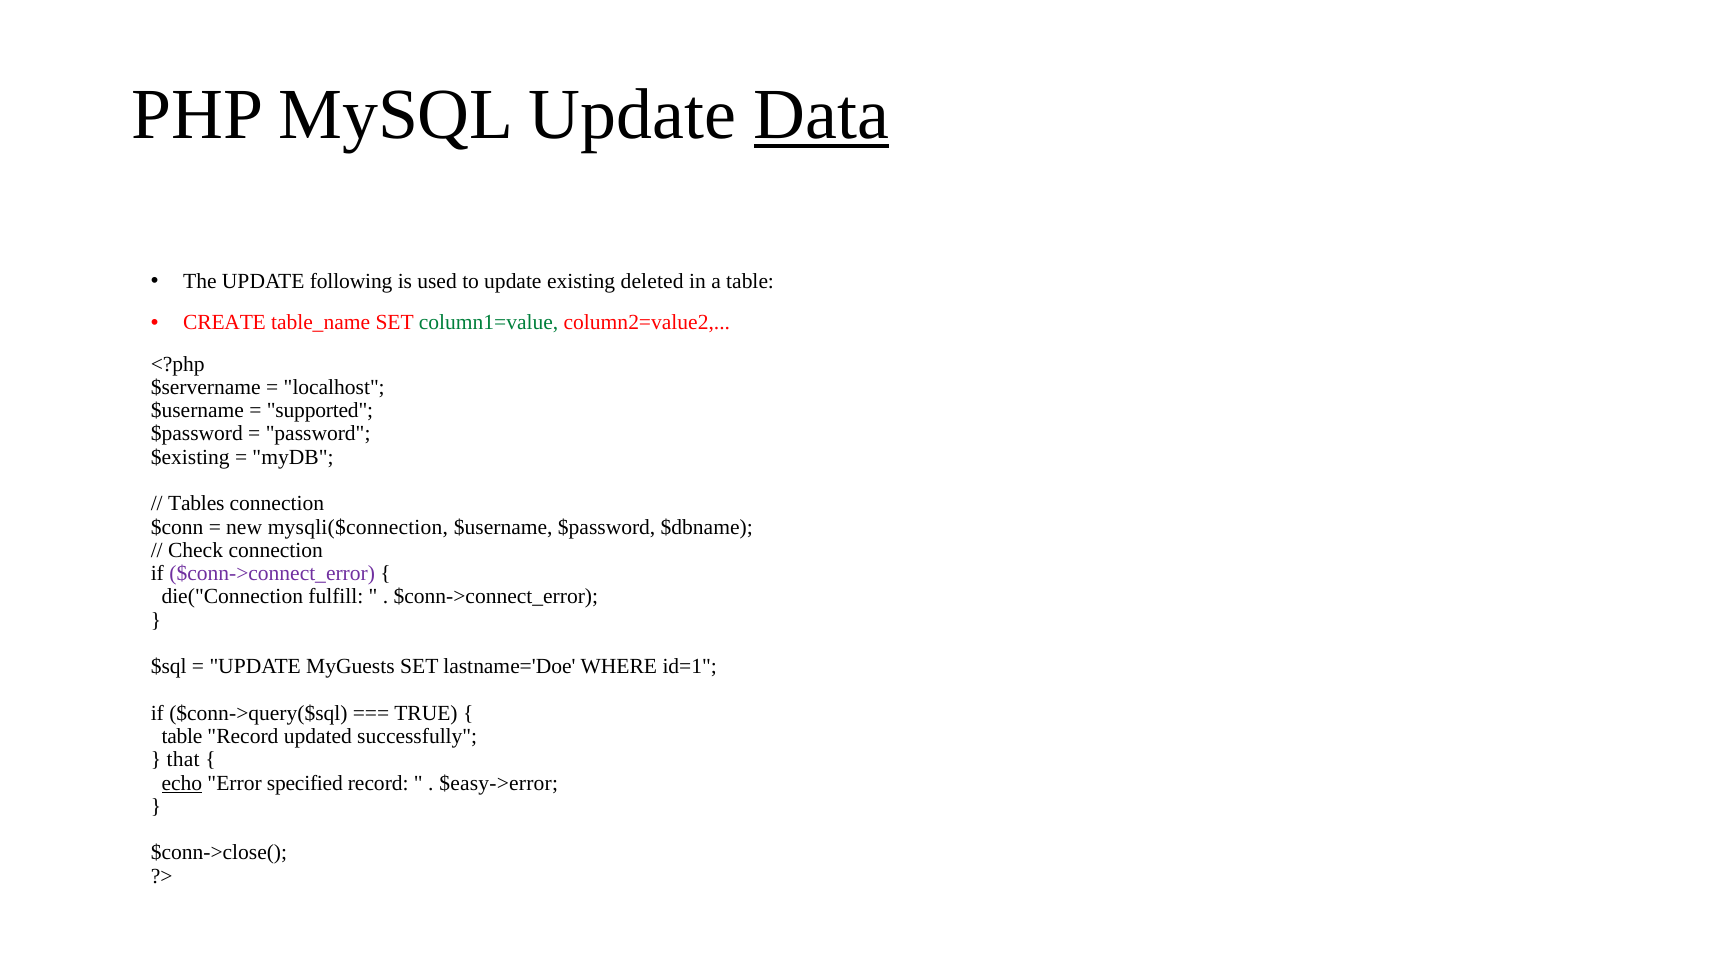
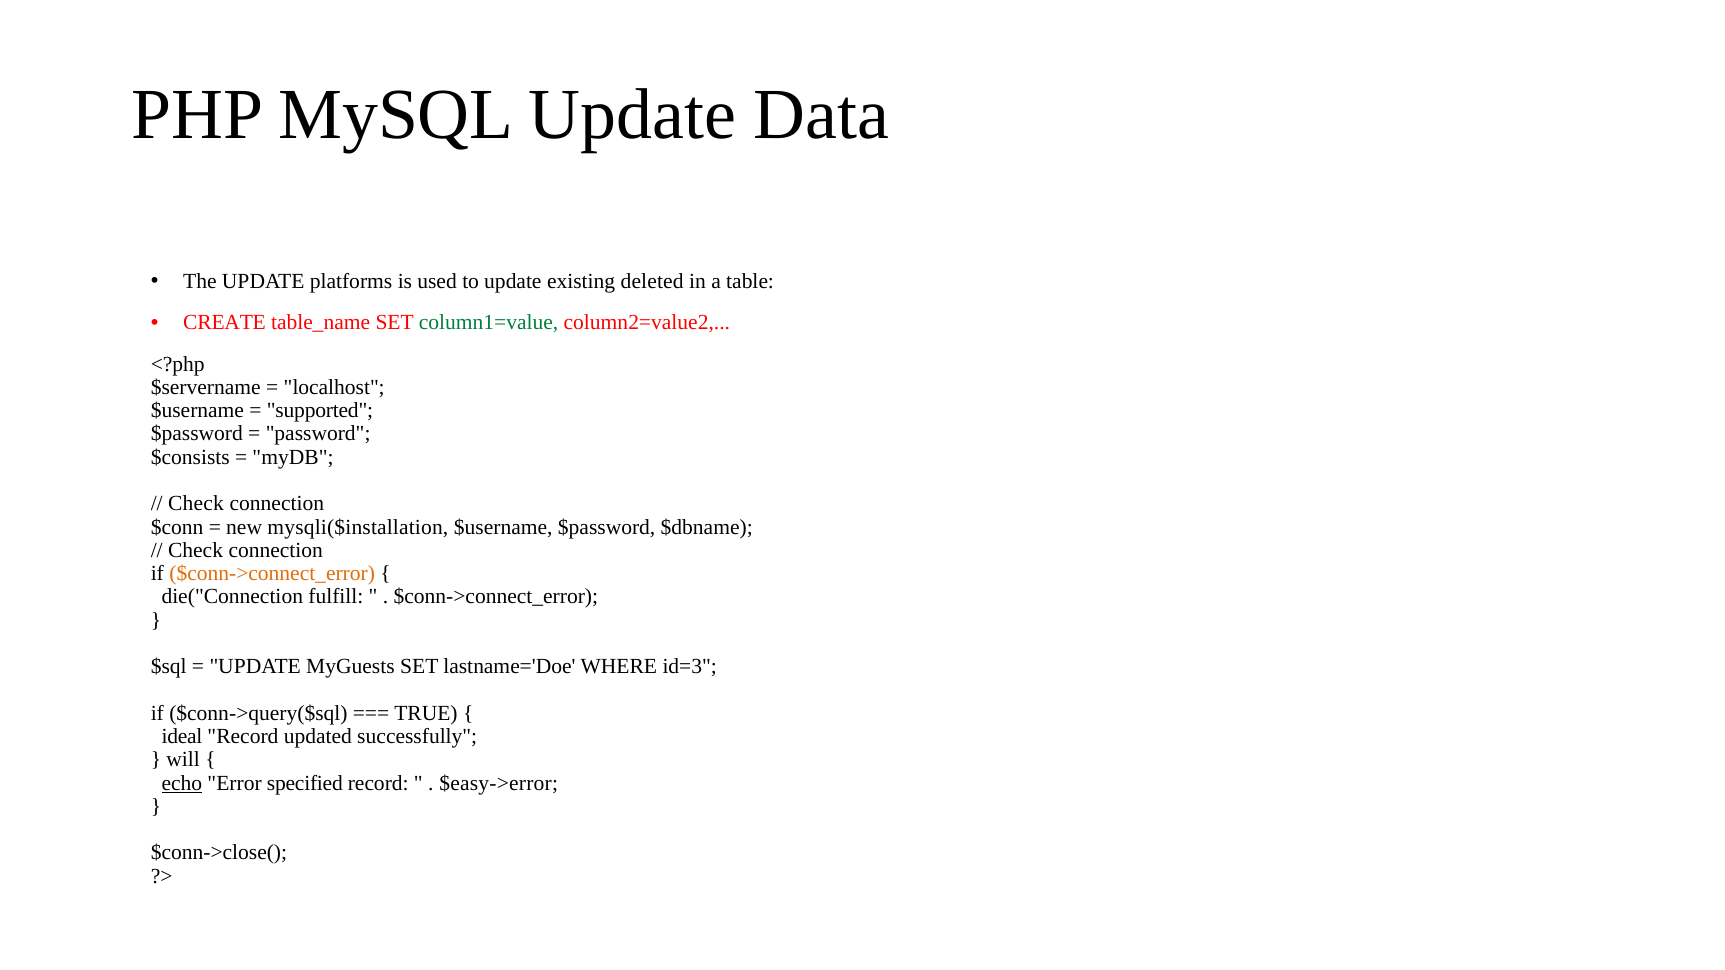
Data underline: present -> none
following: following -> platforms
$existing: $existing -> $consists
Tables at (196, 504): Tables -> Check
mysqli($connection: mysqli($connection -> mysqli($installation
$conn->connect_error at (272, 574) colour: purple -> orange
id=1: id=1 -> id=3
table at (182, 737): table -> ideal
that: that -> will
